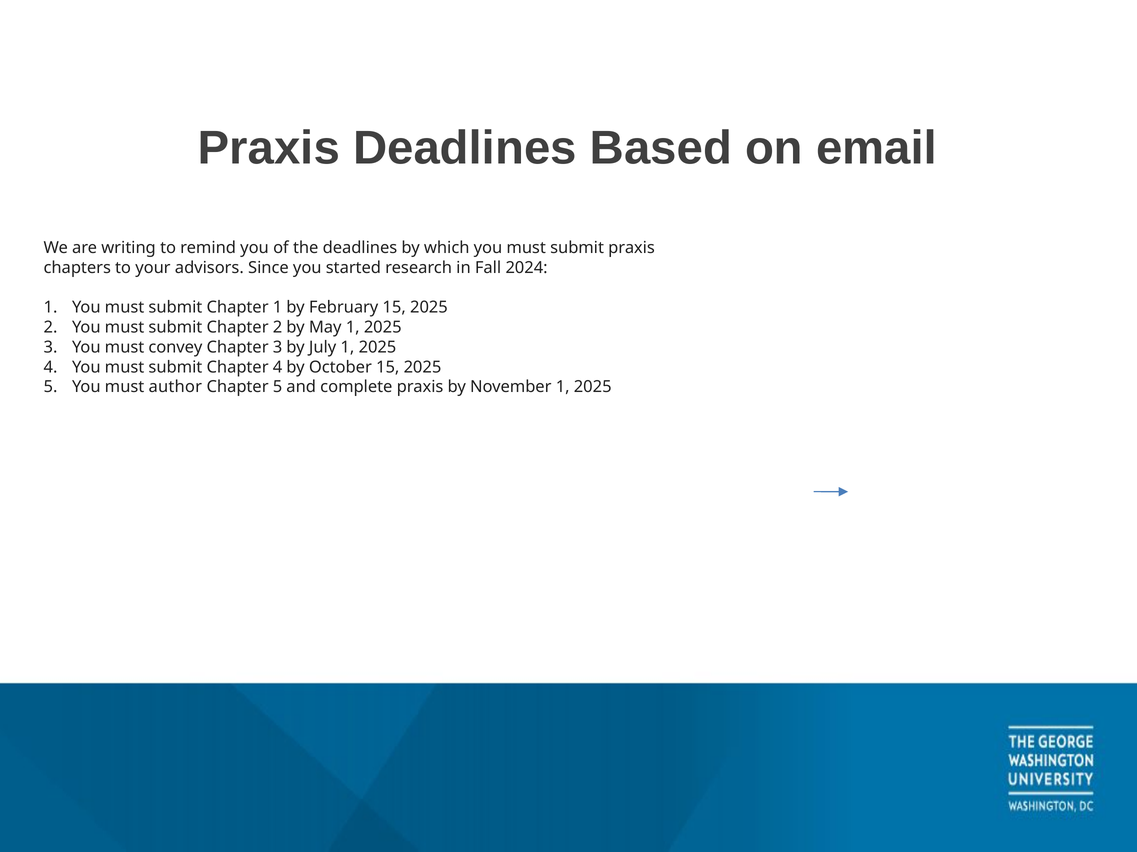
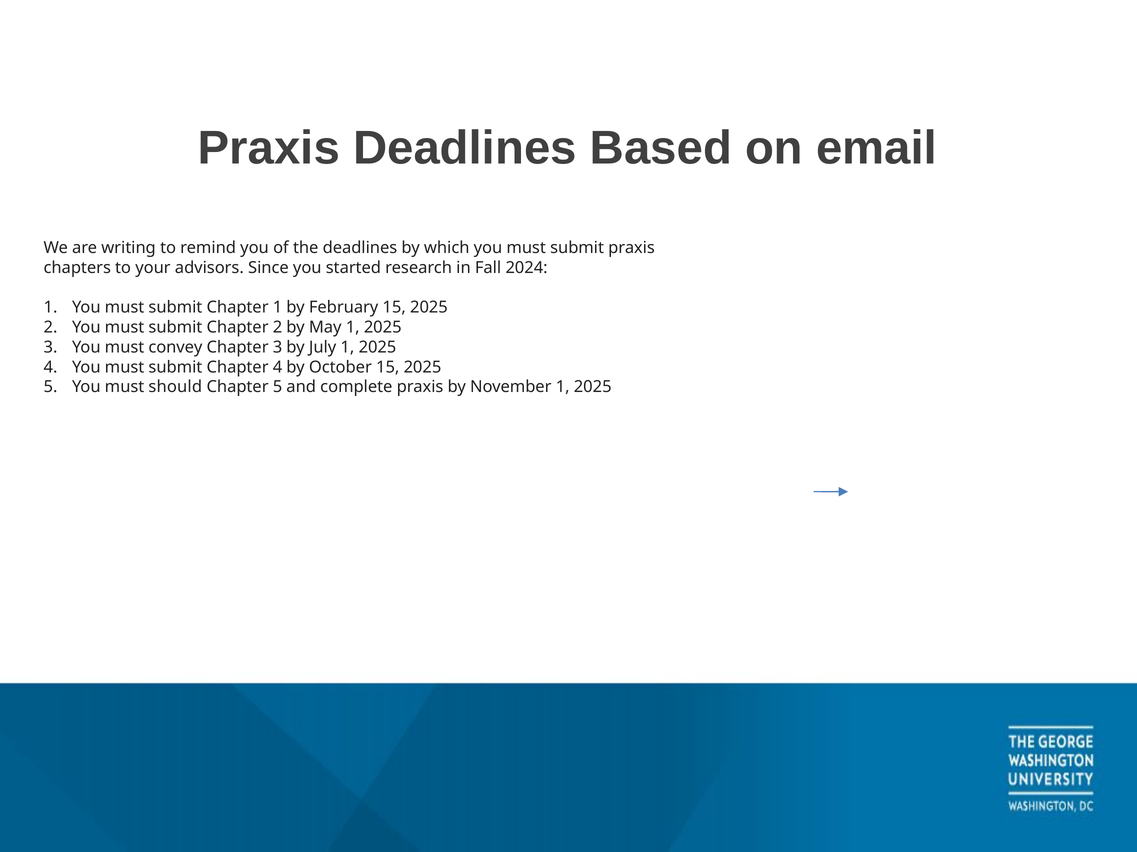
author: author -> should
